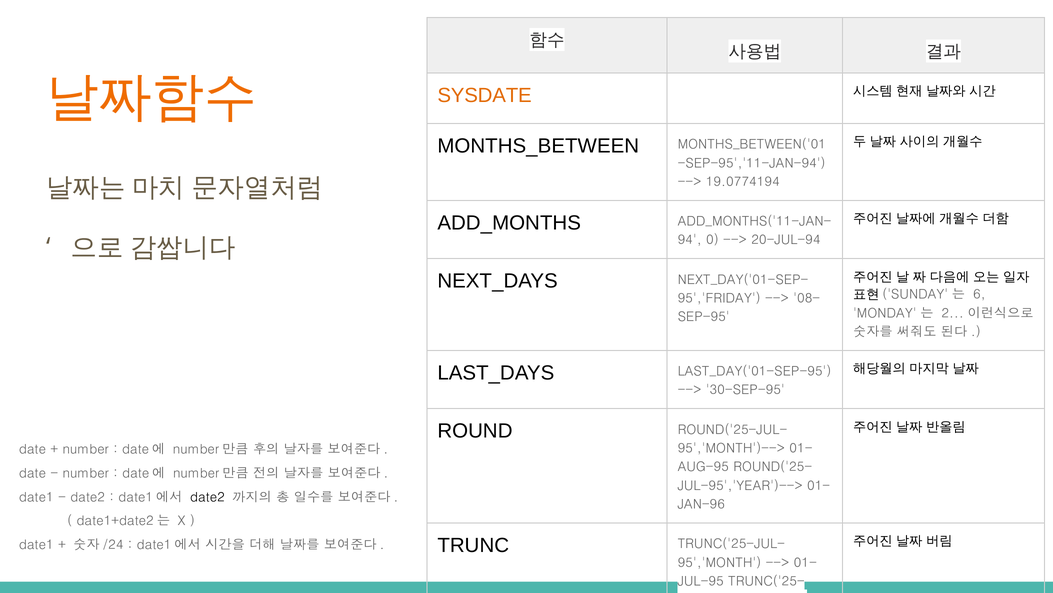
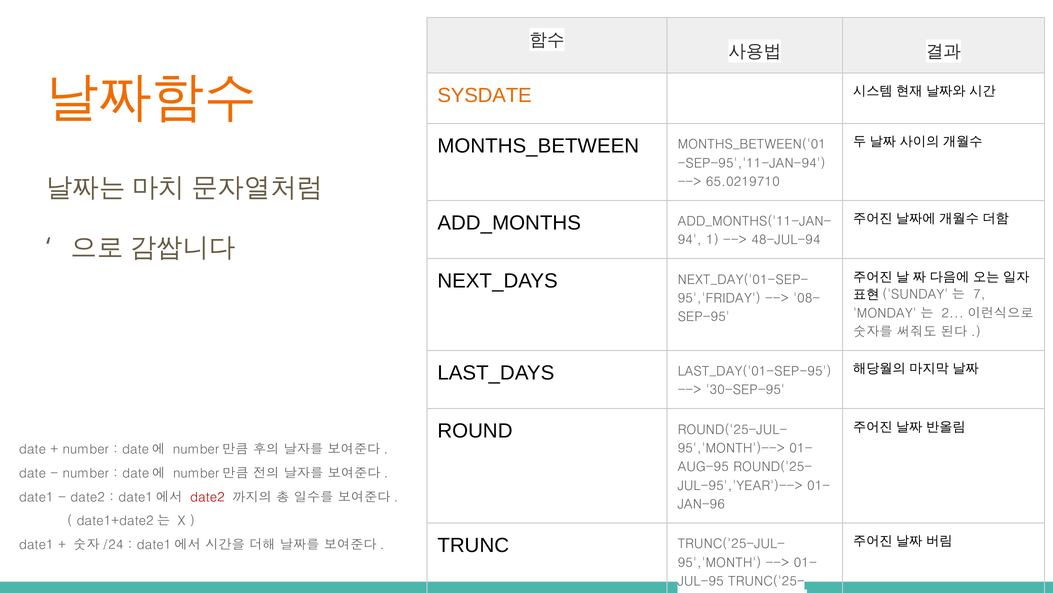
19.0774194: 19.0774194 -> 65.0219710
0: 0 -> 1
20-JUL-94: 20-JUL-94 -> 48-JUL-94
6: 6 -> 7
date2 at (207, 497) colour: black -> red
